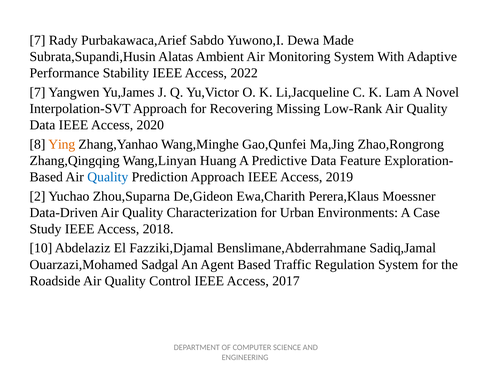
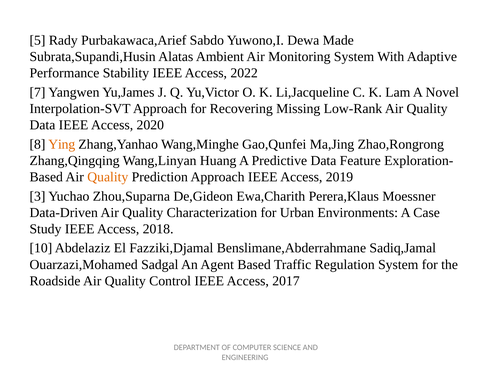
7 at (37, 40): 7 -> 5
Quality at (108, 177) colour: blue -> orange
2: 2 -> 3
